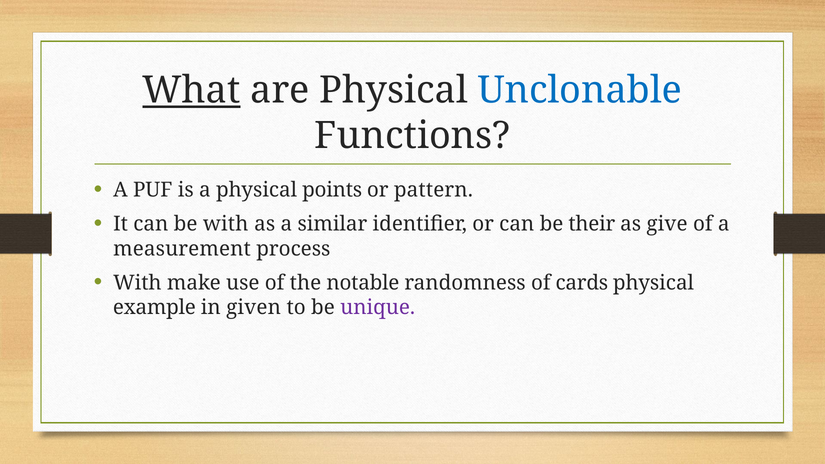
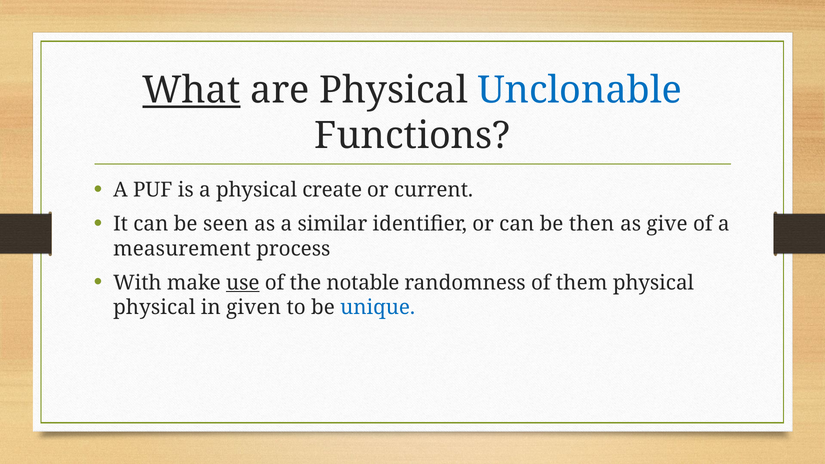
points: points -> create
pattern: pattern -> current
be with: with -> seen
their: their -> then
use underline: none -> present
cards: cards -> them
example at (154, 308): example -> physical
unique colour: purple -> blue
